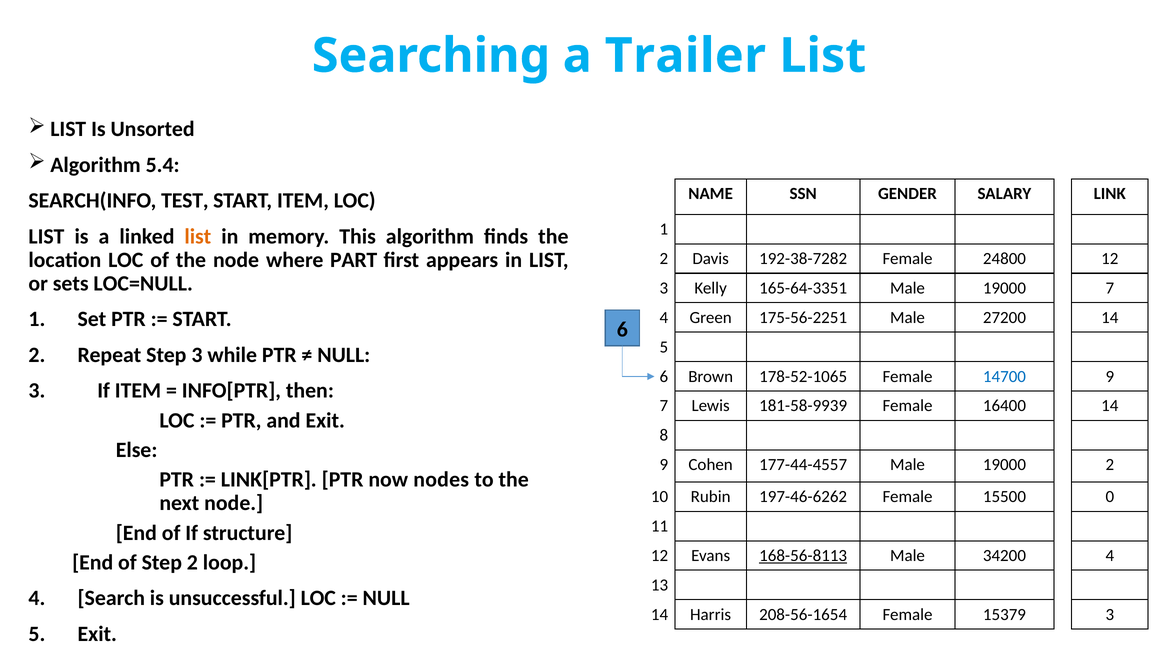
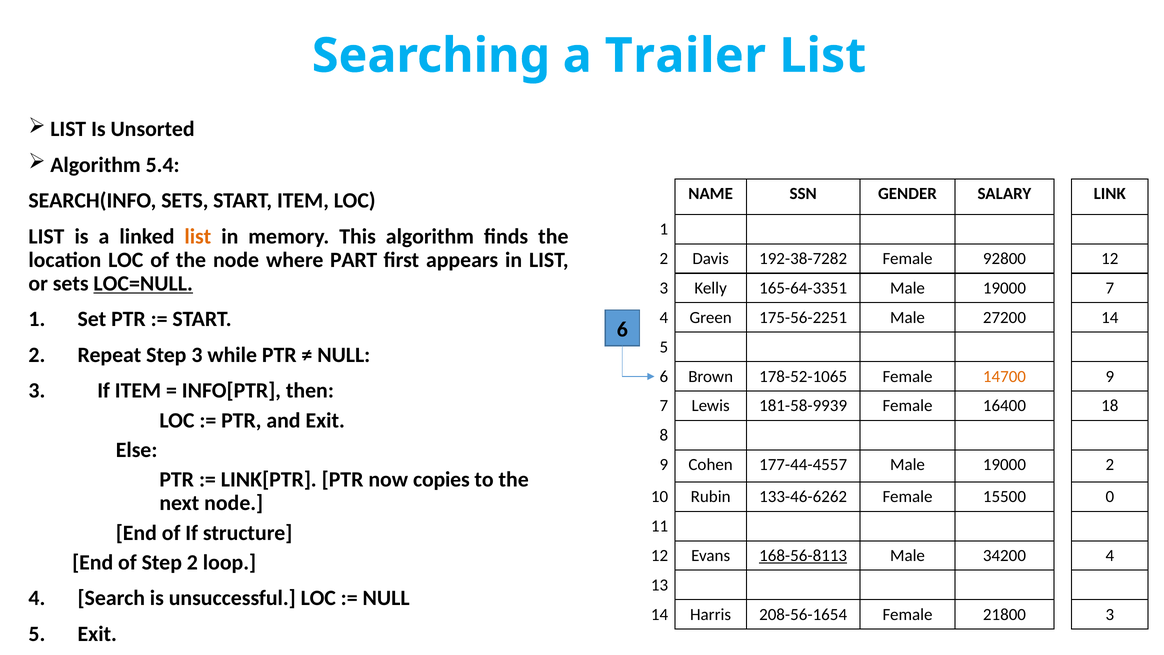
SEARCH(INFO TEST: TEST -> SETS
24800: 24800 -> 92800
LOC=NULL underline: none -> present
14700 colour: blue -> orange
16400 14: 14 -> 18
nodes: nodes -> copies
197-46-6262: 197-46-6262 -> 133-46-6262
15379: 15379 -> 21800
